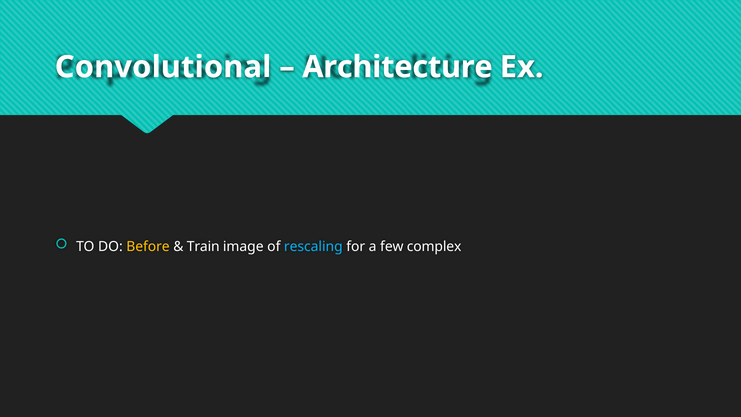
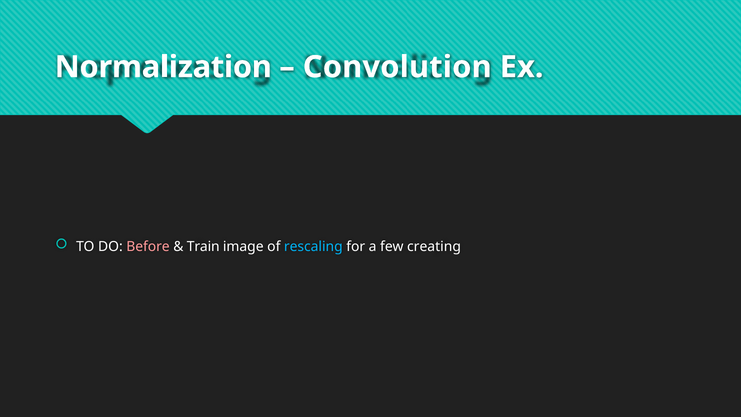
Convolutional: Convolutional -> Normalization
Architecture: Architecture -> Convolution
Before colour: yellow -> pink
complex: complex -> creating
